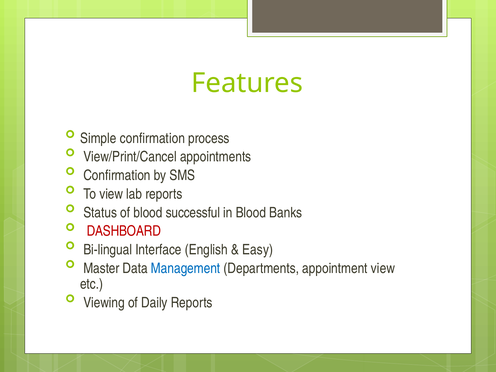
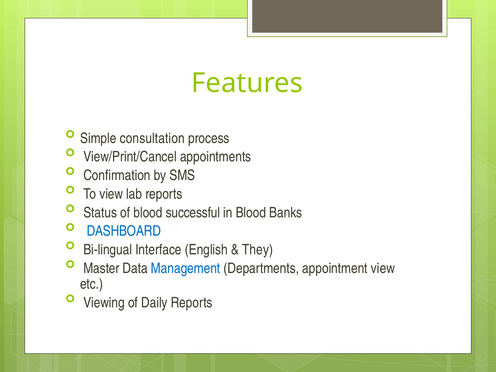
Simple confirmation: confirmation -> consultation
DASHBOARD colour: red -> blue
Easy: Easy -> They
